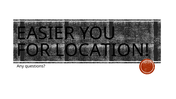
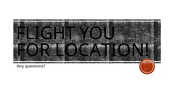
EASIER: EASIER -> FLIGHT
